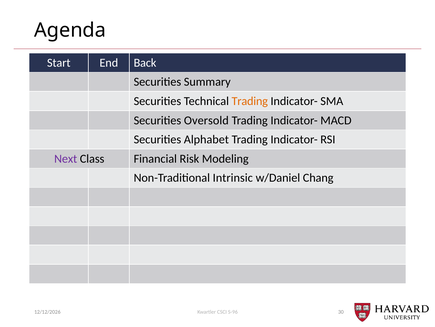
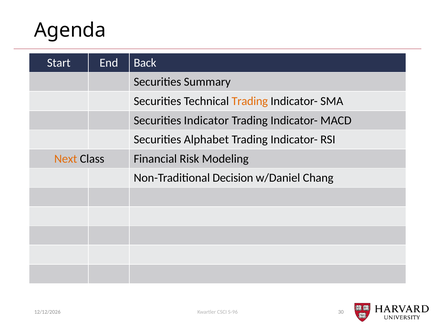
Oversold: Oversold -> Indicator
Next colour: purple -> orange
Intrinsic: Intrinsic -> Decision
